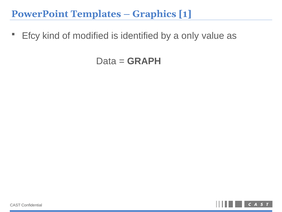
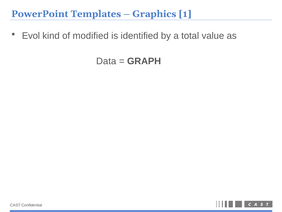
Efcy: Efcy -> Evol
only: only -> total
